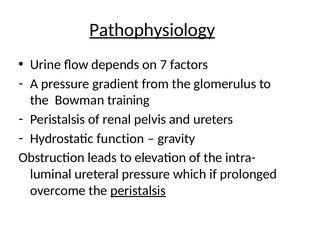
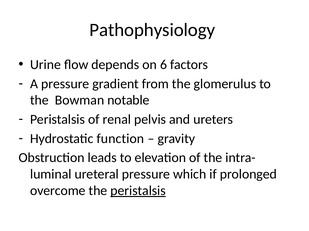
Pathophysiology underline: present -> none
7: 7 -> 6
training: training -> notable
